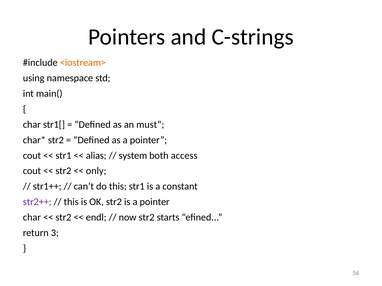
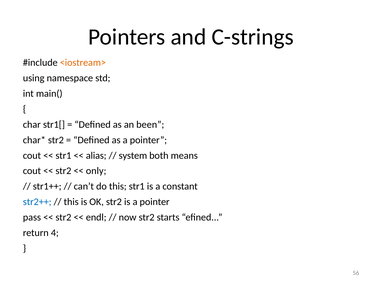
must: must -> been
access: access -> means
str2++ colour: purple -> blue
char at (32, 218): char -> pass
3: 3 -> 4
